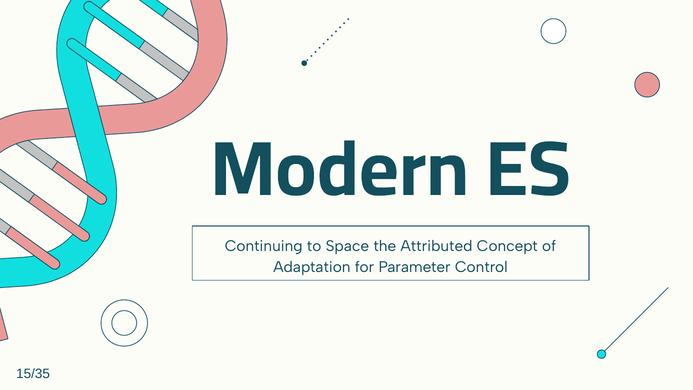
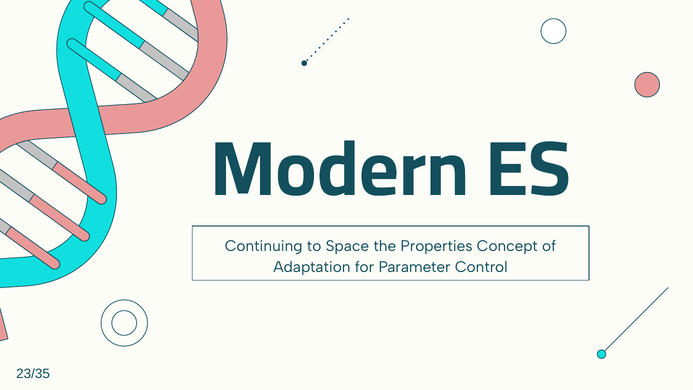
Attributed: Attributed -> Properties
15/35: 15/35 -> 23/35
